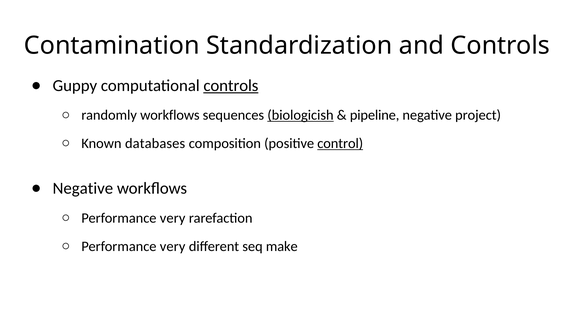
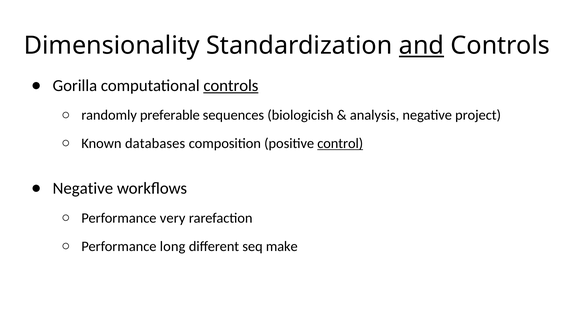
Contamination: Contamination -> Dimensionality
and underline: none -> present
Guppy: Guppy -> Gorilla
randomly workflows: workflows -> preferable
biologicish underline: present -> none
pipeline: pipeline -> analysis
very at (173, 247): very -> long
